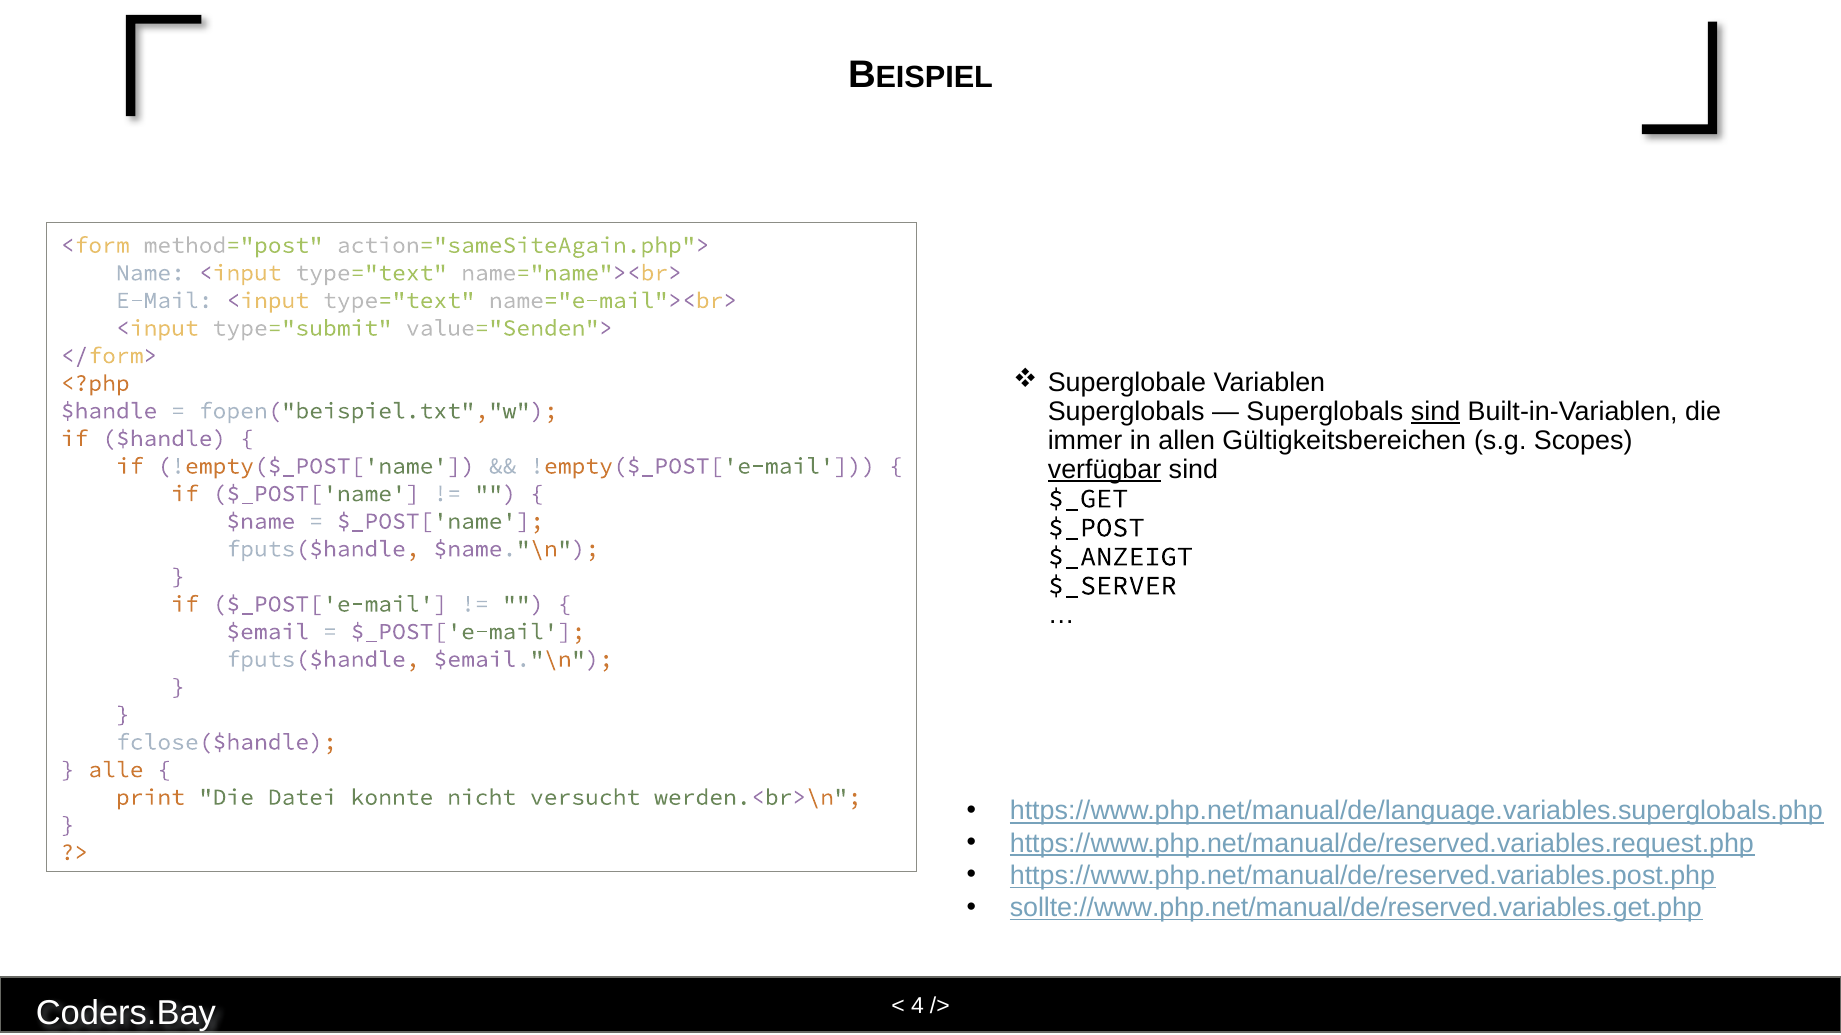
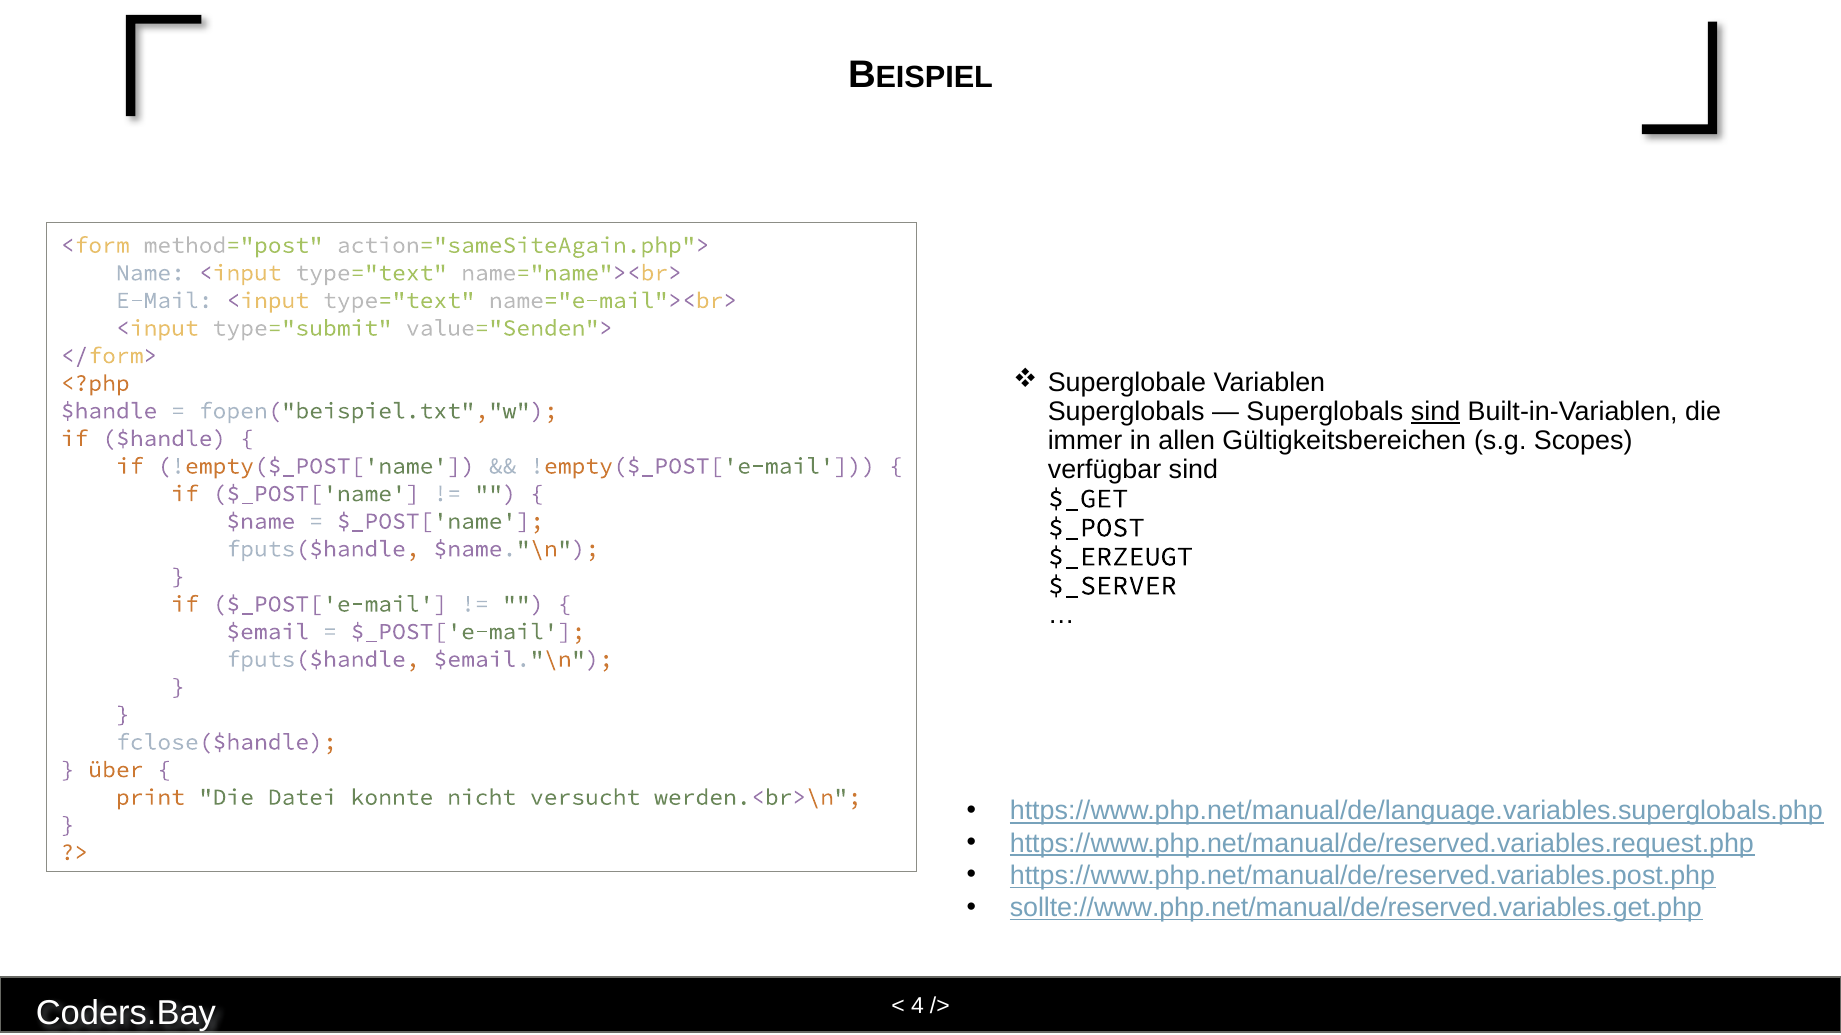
verfügbar underline: present -> none
$_ANZEIGT: $_ANZEIGT -> $_ERZEUGT
alle: alle -> über
